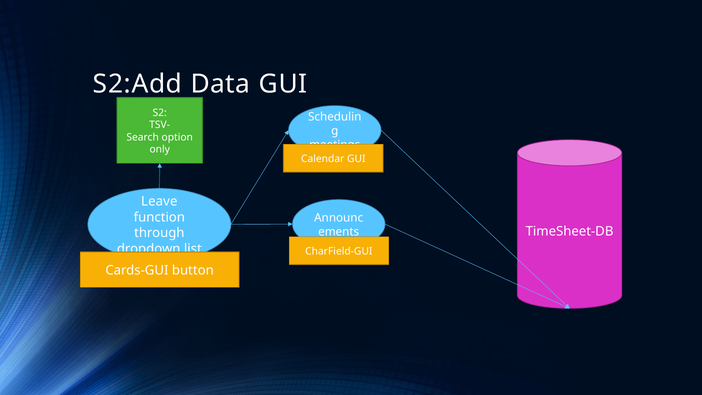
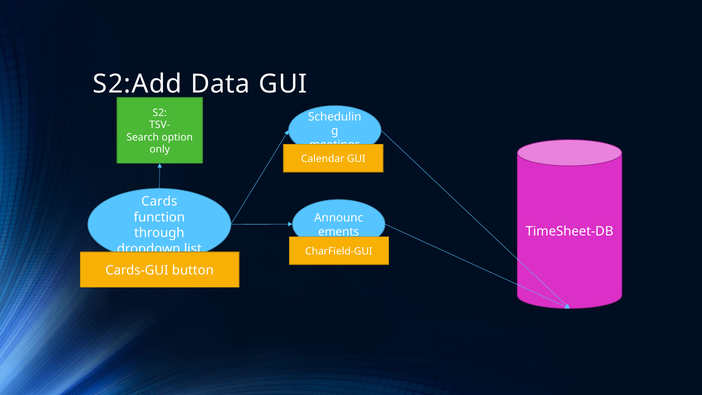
Leave: Leave -> Cards
